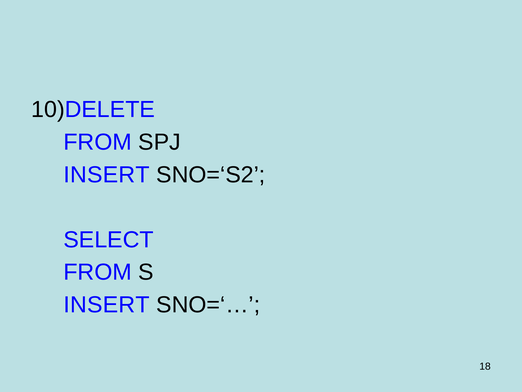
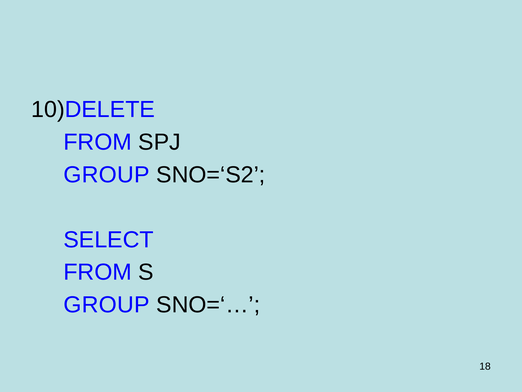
INSERT at (107, 174): INSERT -> GROUP
INSERT at (107, 304): INSERT -> GROUP
